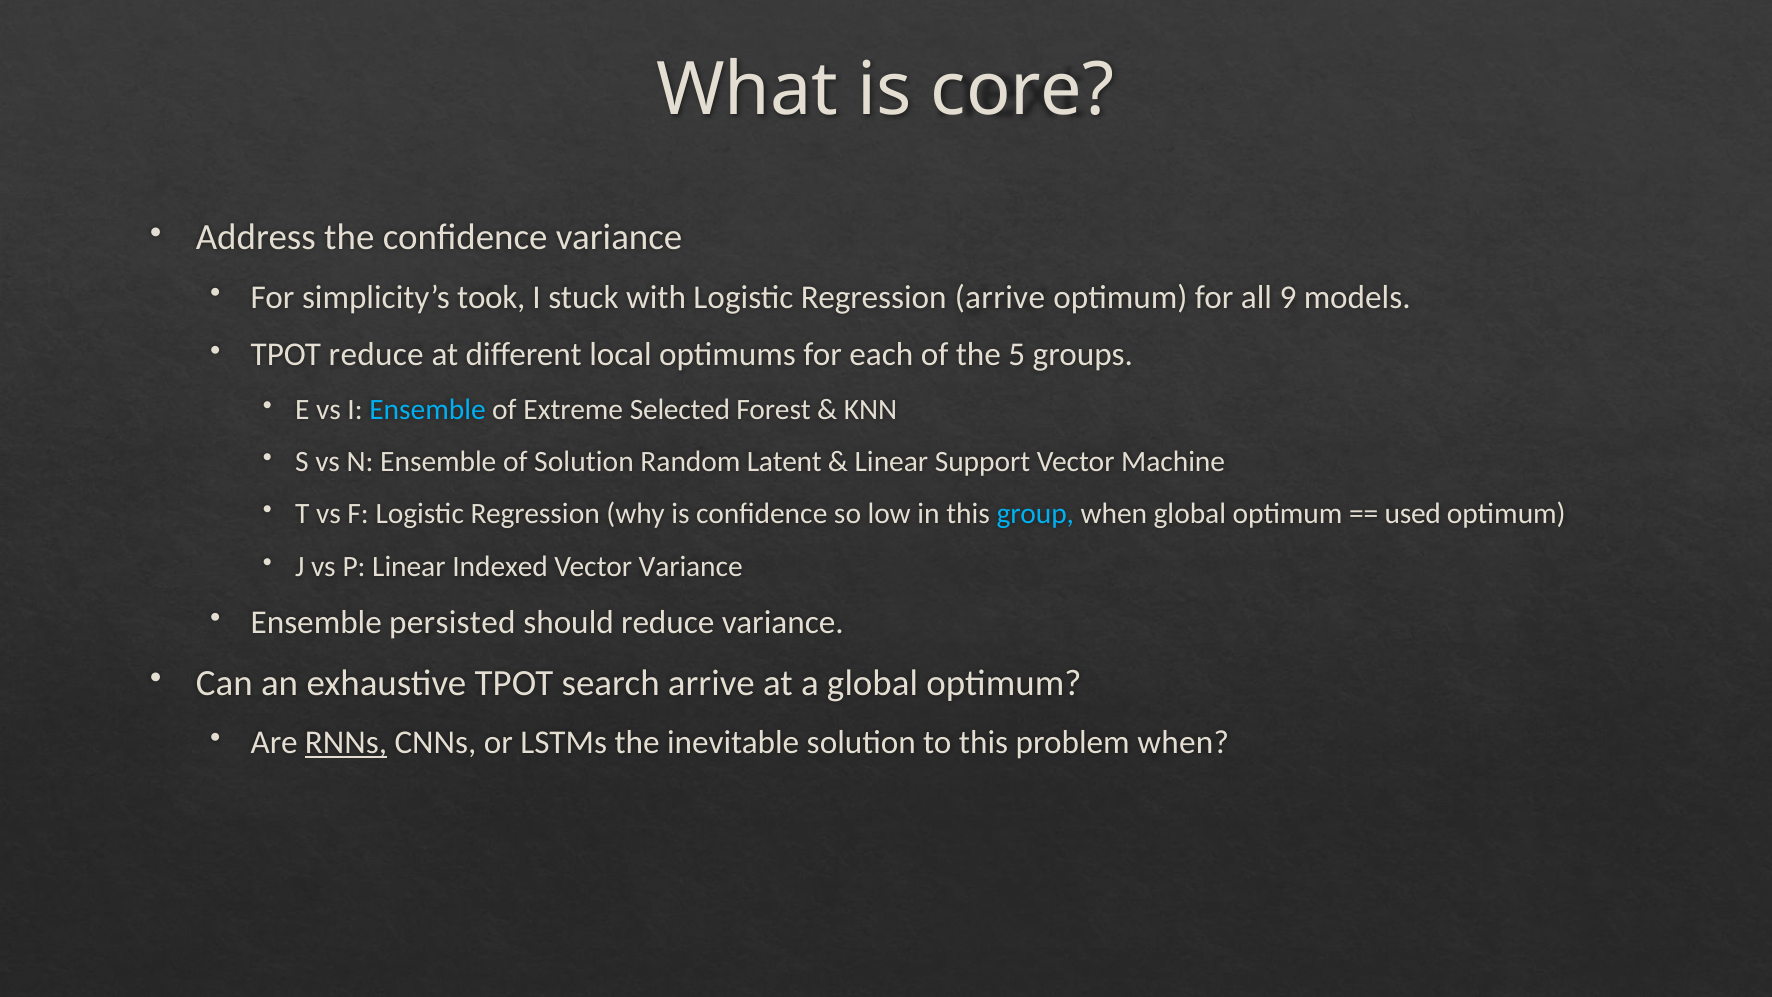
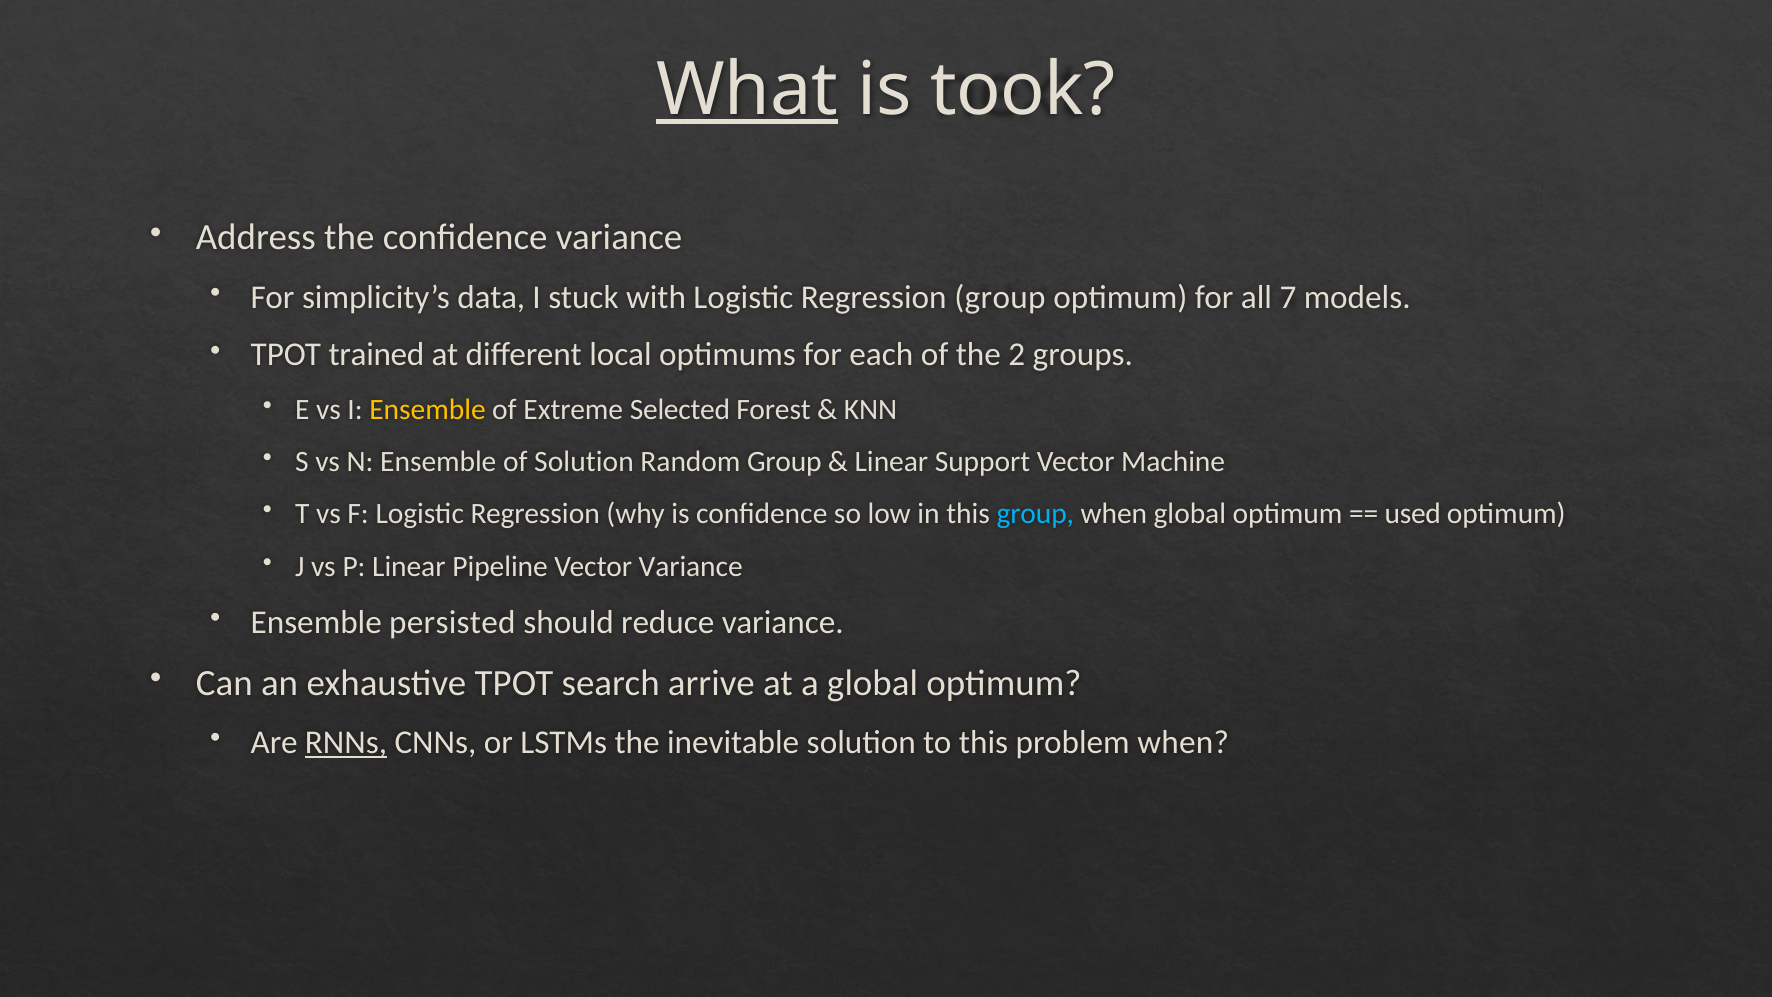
What underline: none -> present
core: core -> took
took: took -> data
Regression arrive: arrive -> group
9: 9 -> 7
TPOT reduce: reduce -> trained
5: 5 -> 2
Ensemble at (427, 409) colour: light blue -> yellow
Random Latent: Latent -> Group
Indexed: Indexed -> Pipeline
